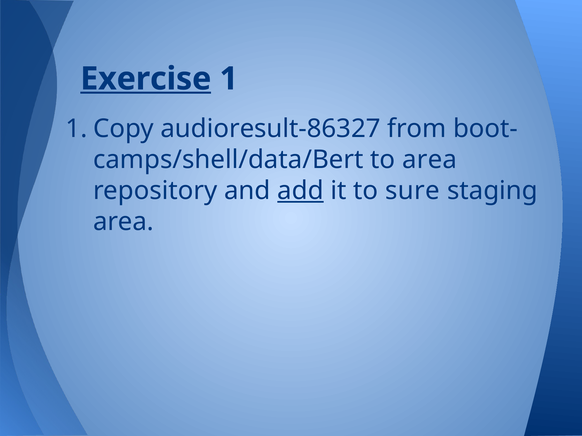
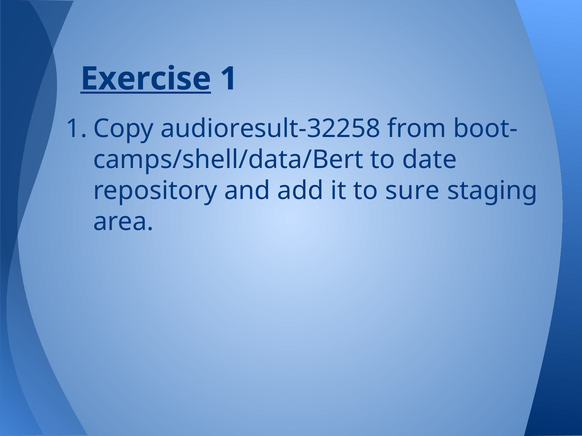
audioresult-86327: audioresult-86327 -> audioresult-32258
to area: area -> date
add underline: present -> none
